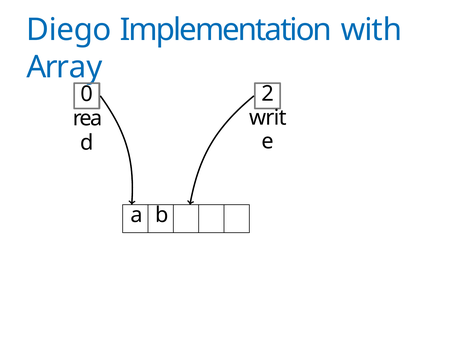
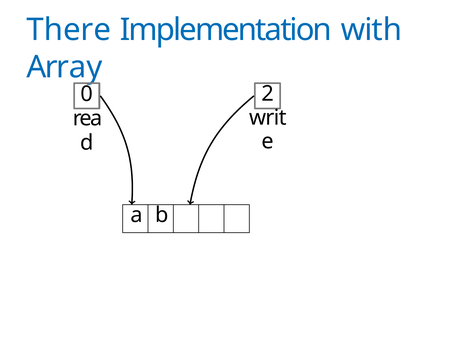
Diego: Diego -> There
